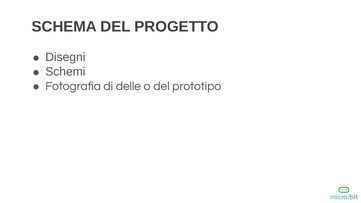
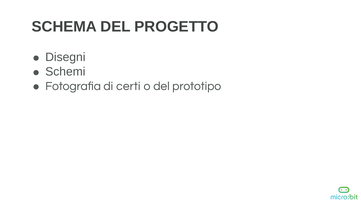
delle: delle -> certi
